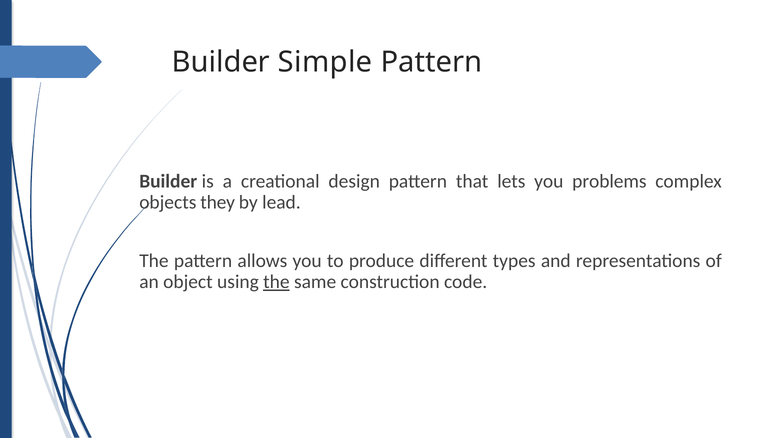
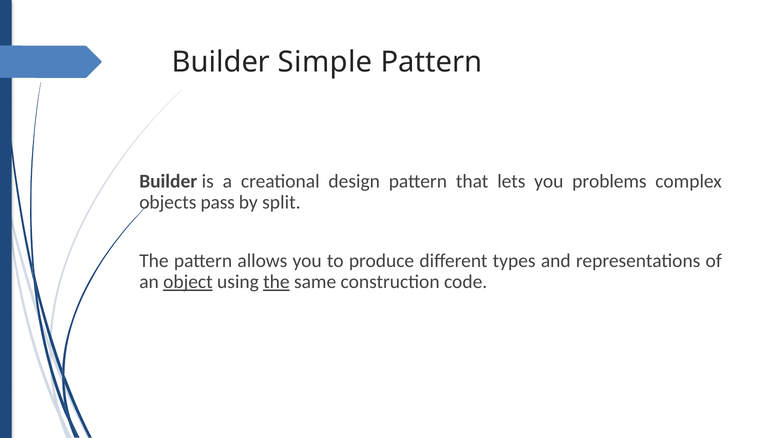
they: they -> pass
lead: lead -> split
object underline: none -> present
